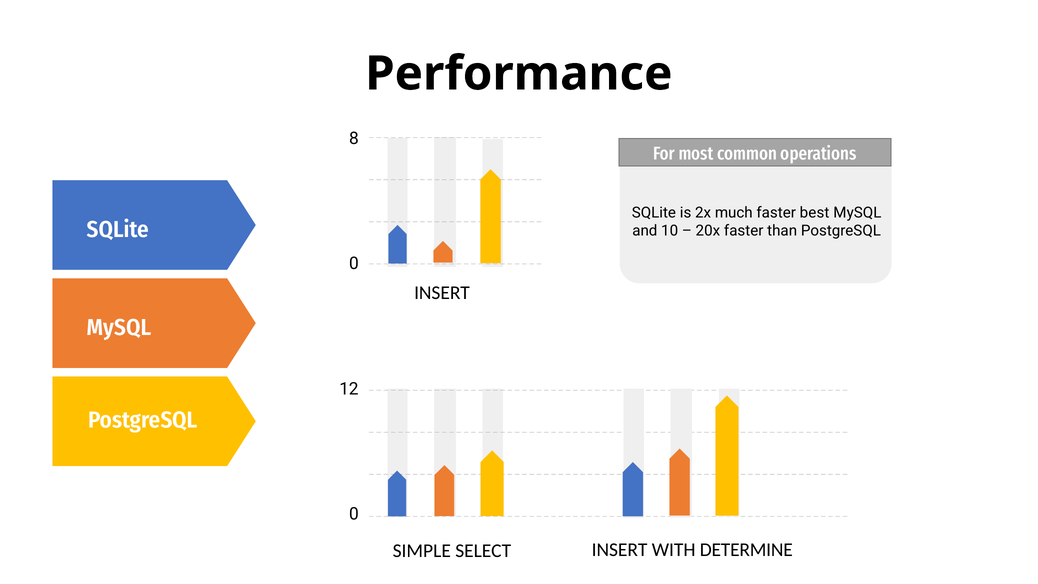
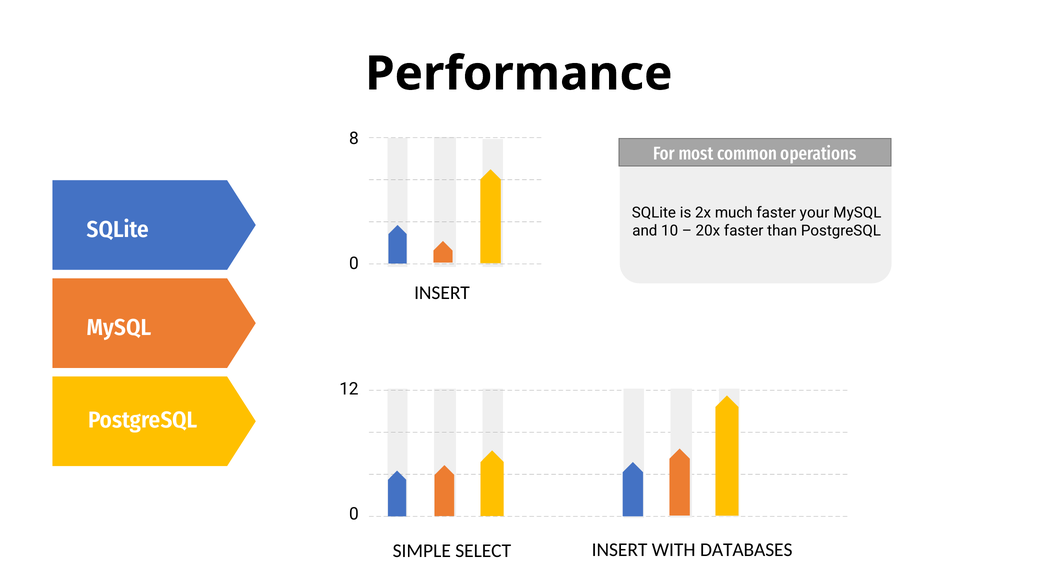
best: best -> your
DETERMINE: DETERMINE -> DATABASES
